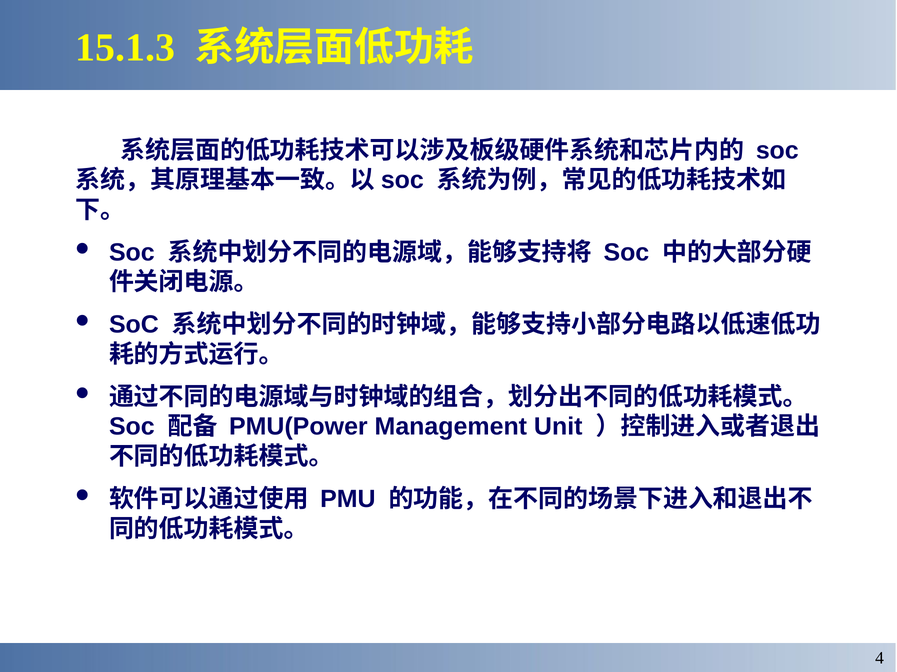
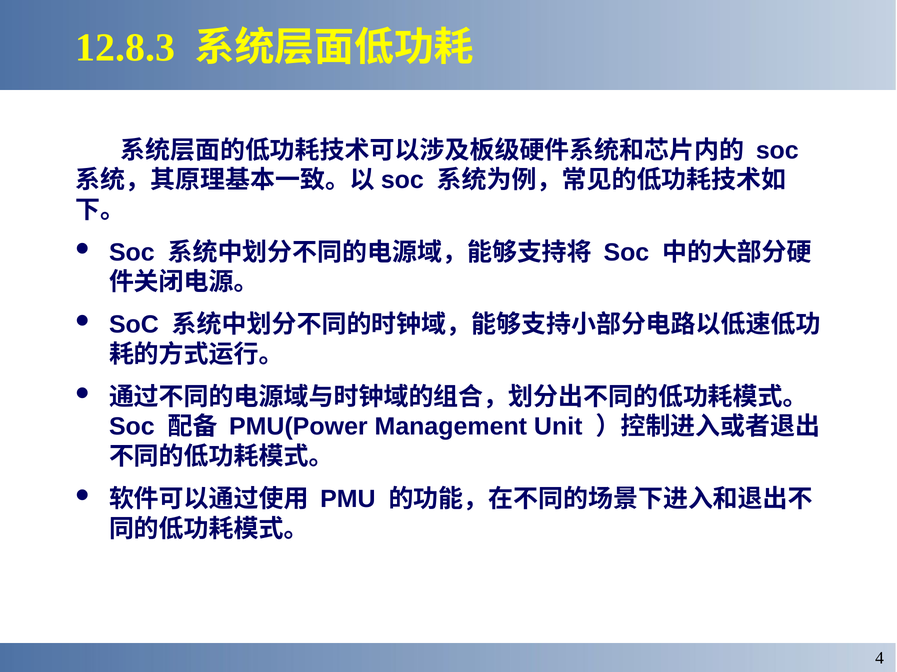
15.1.3: 15.1.3 -> 12.8.3
